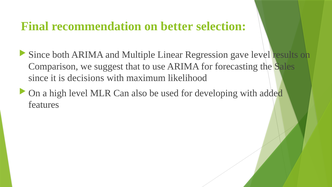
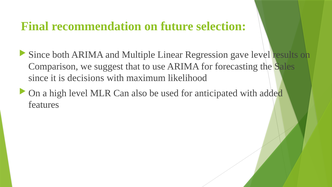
better: better -> future
developing: developing -> anticipated
